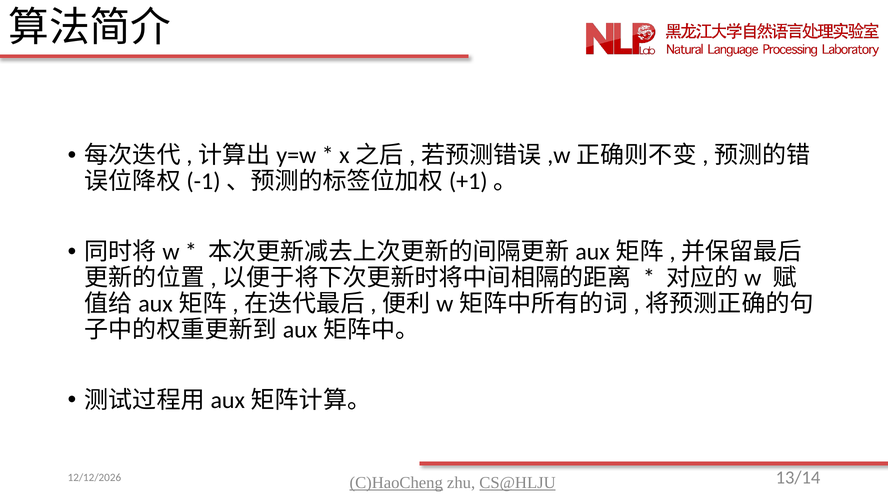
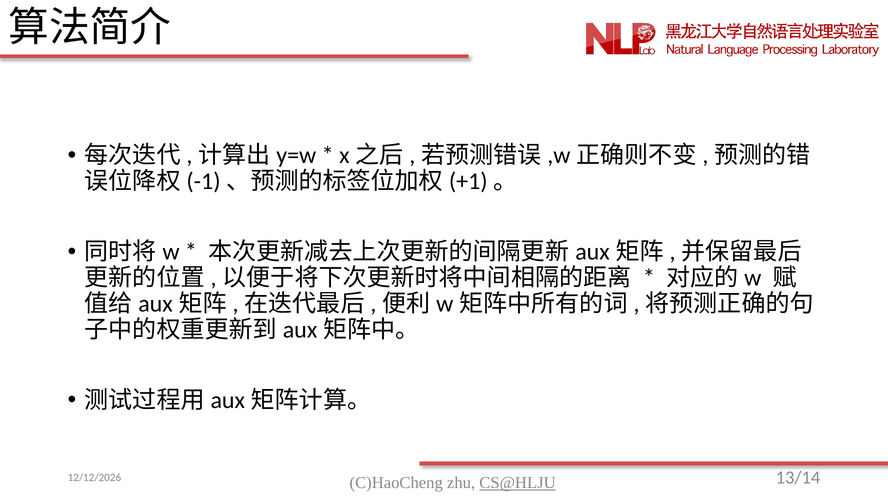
C)HaoCheng underline: present -> none
